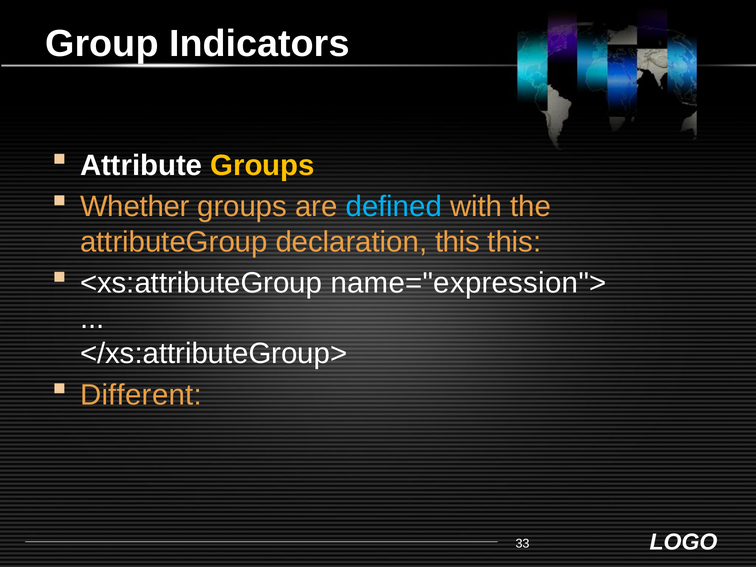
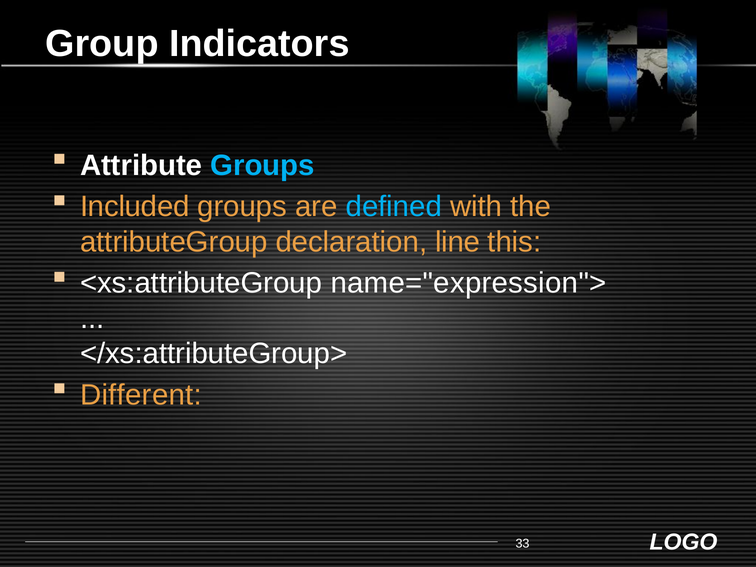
Groups at (262, 165) colour: yellow -> light blue
Whether: Whether -> Included
declaration this: this -> line
